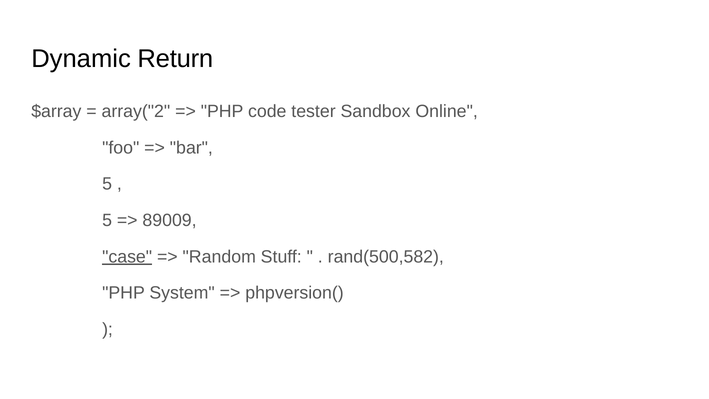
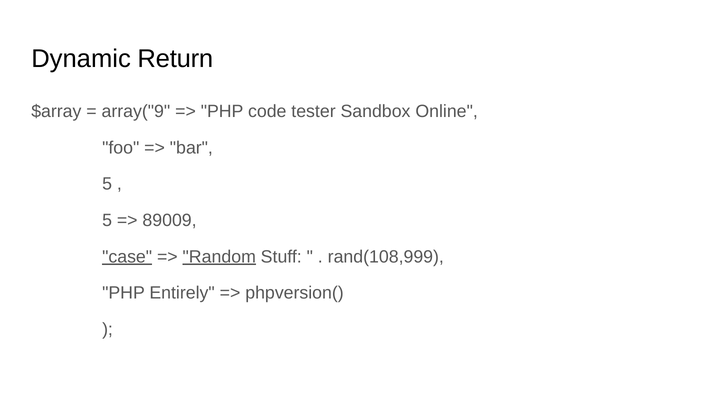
array("2: array("2 -> array("9
Random underline: none -> present
rand(500,582: rand(500,582 -> rand(108,999
System: System -> Entirely
